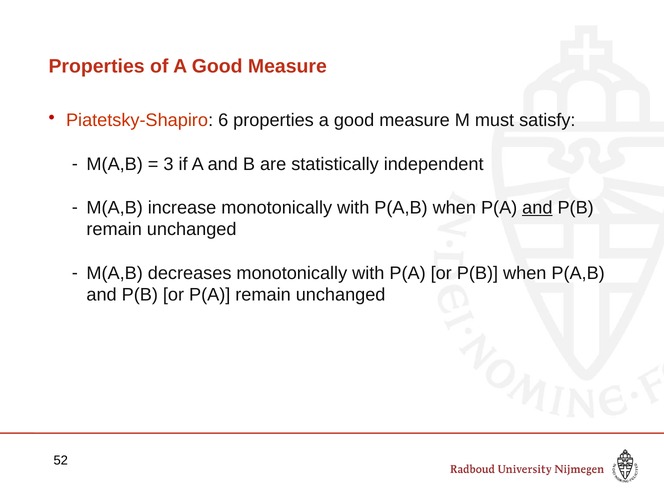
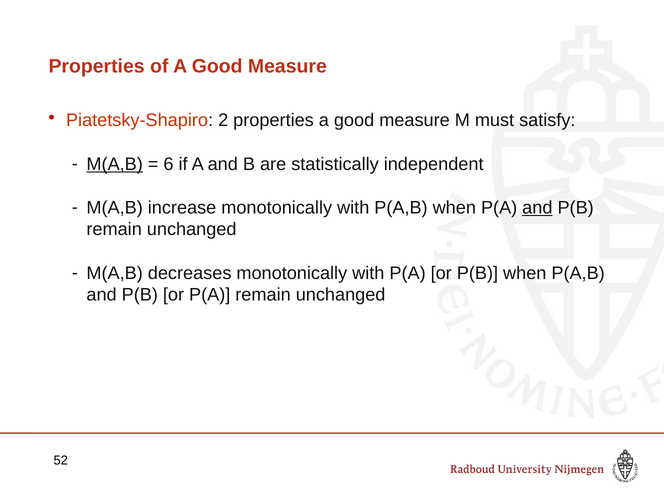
6: 6 -> 2
M(A,B at (115, 164) underline: none -> present
3: 3 -> 6
